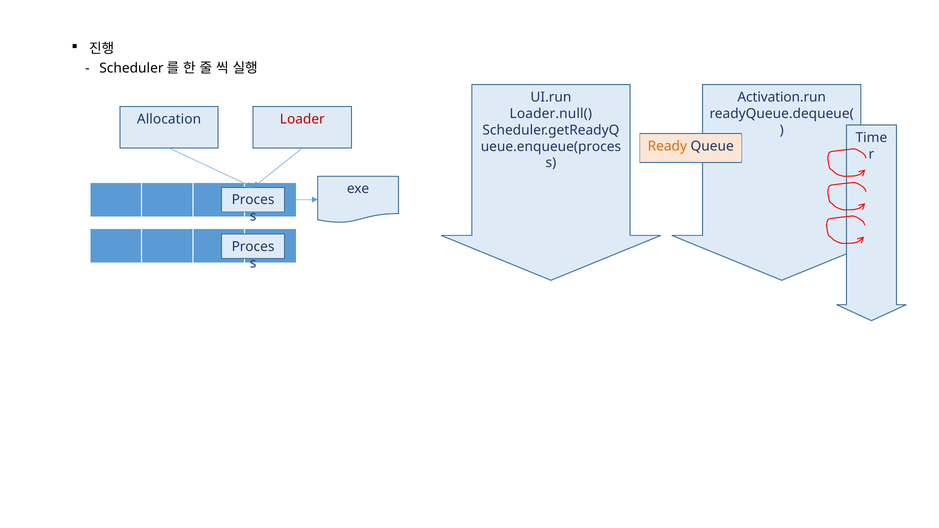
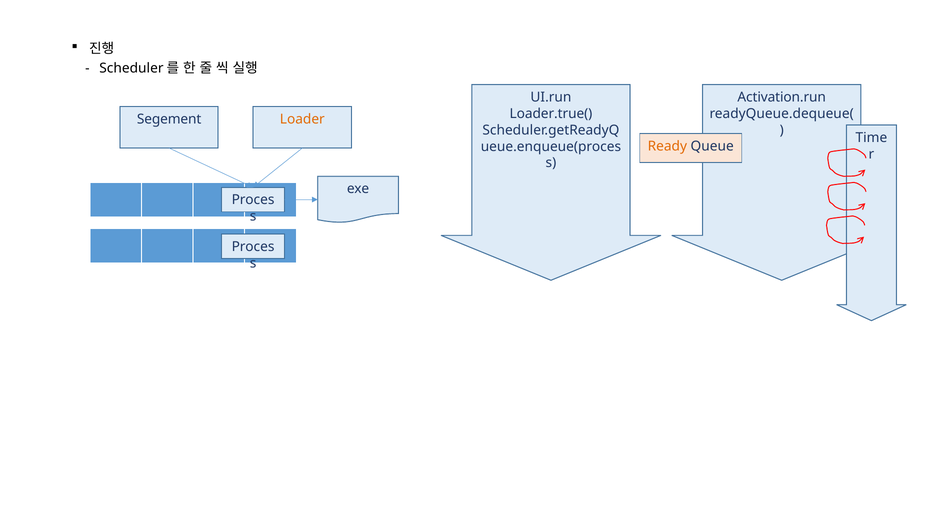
Loader.null(: Loader.null( -> Loader.true(
Allocation: Allocation -> Segement
Loader colour: red -> orange
